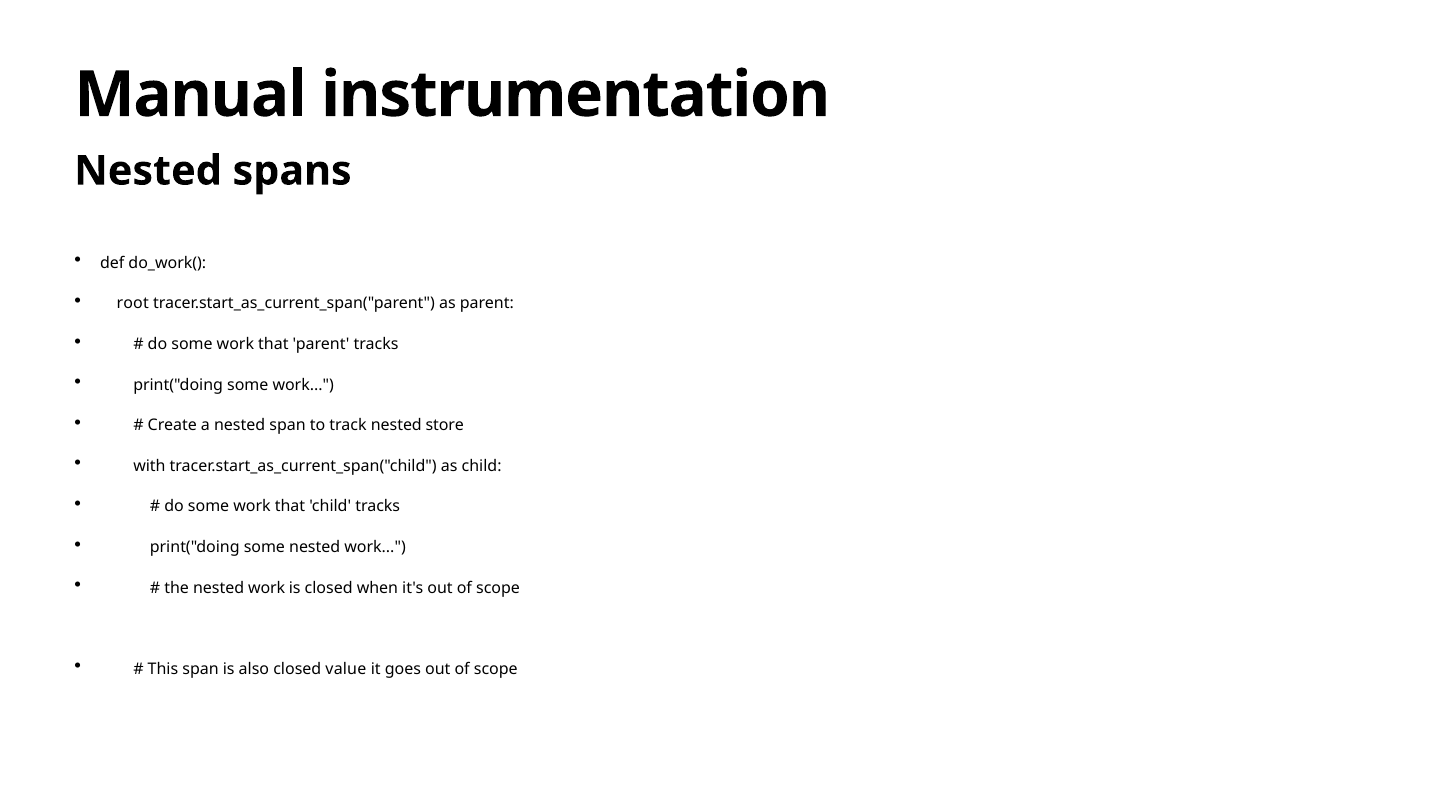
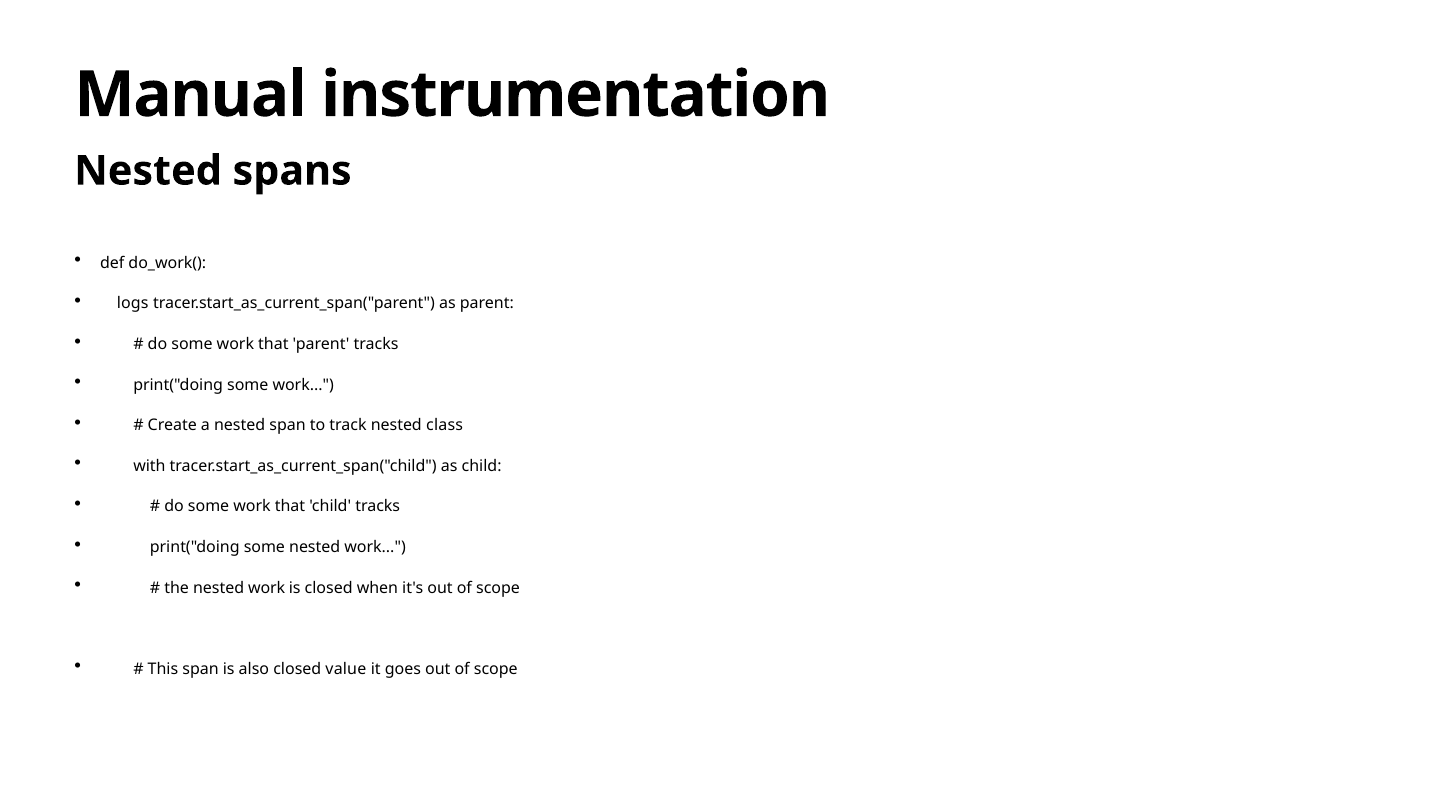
root: root -> logs
store: store -> class
